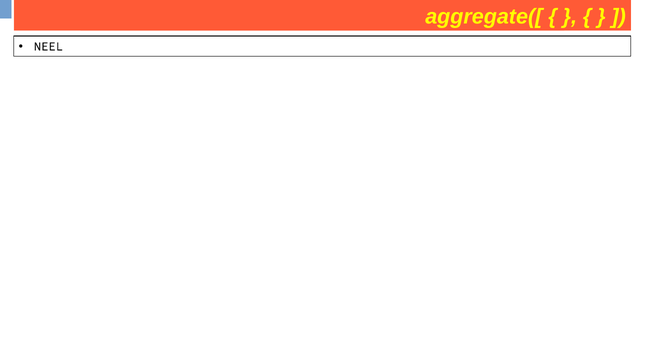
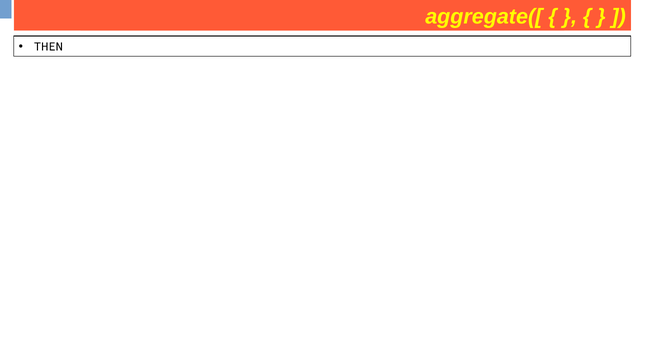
NEEL: NEEL -> THEN
